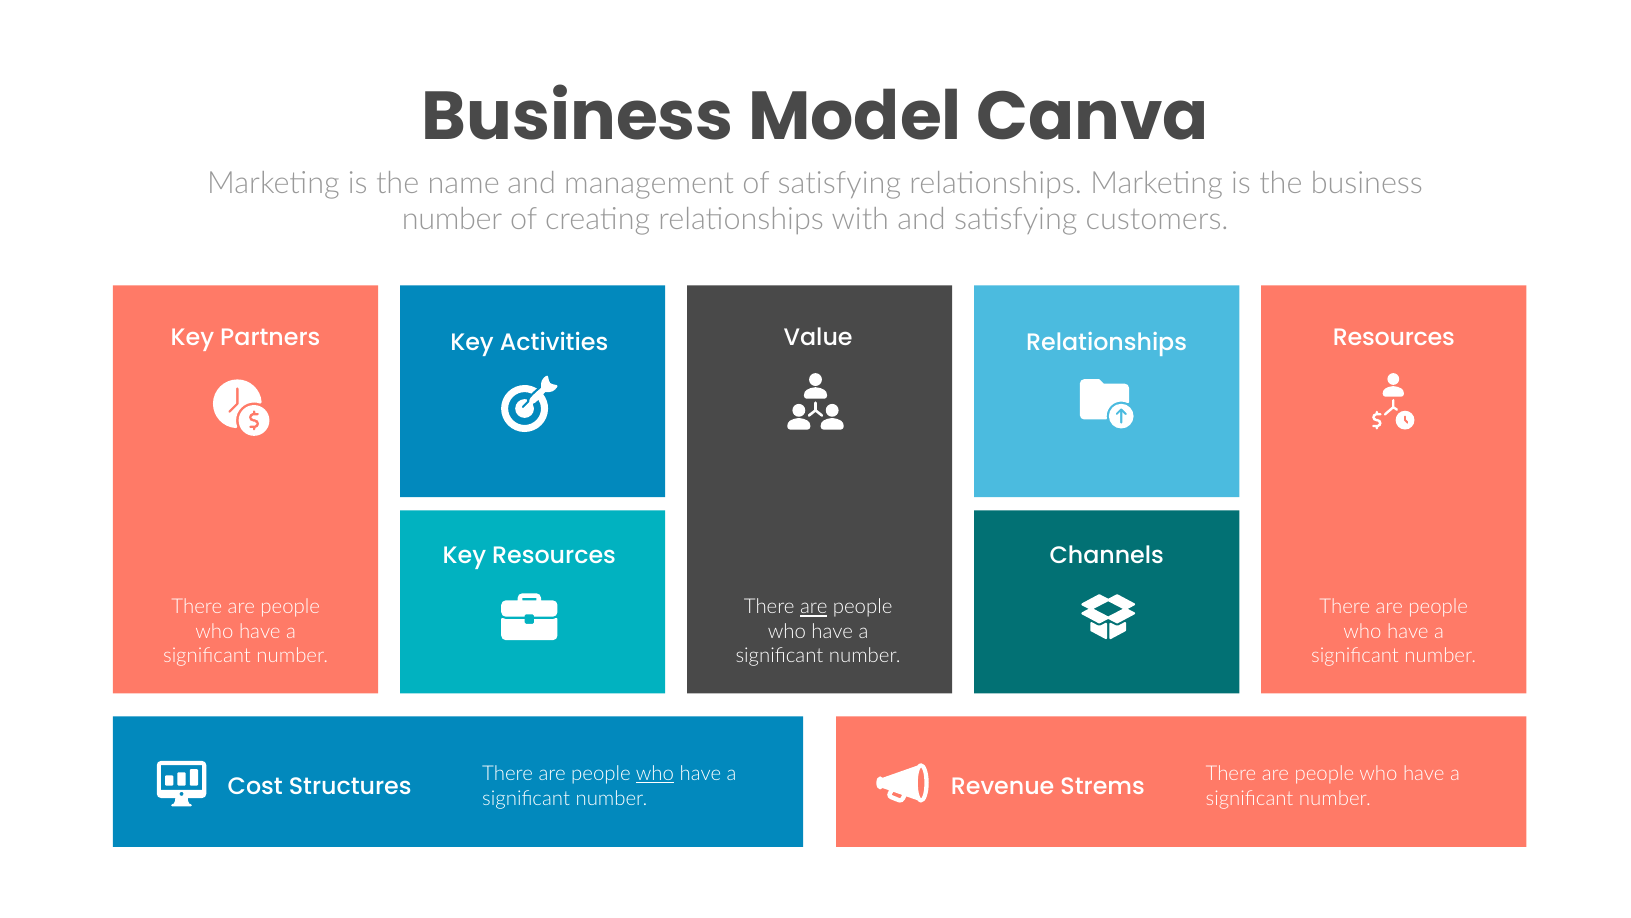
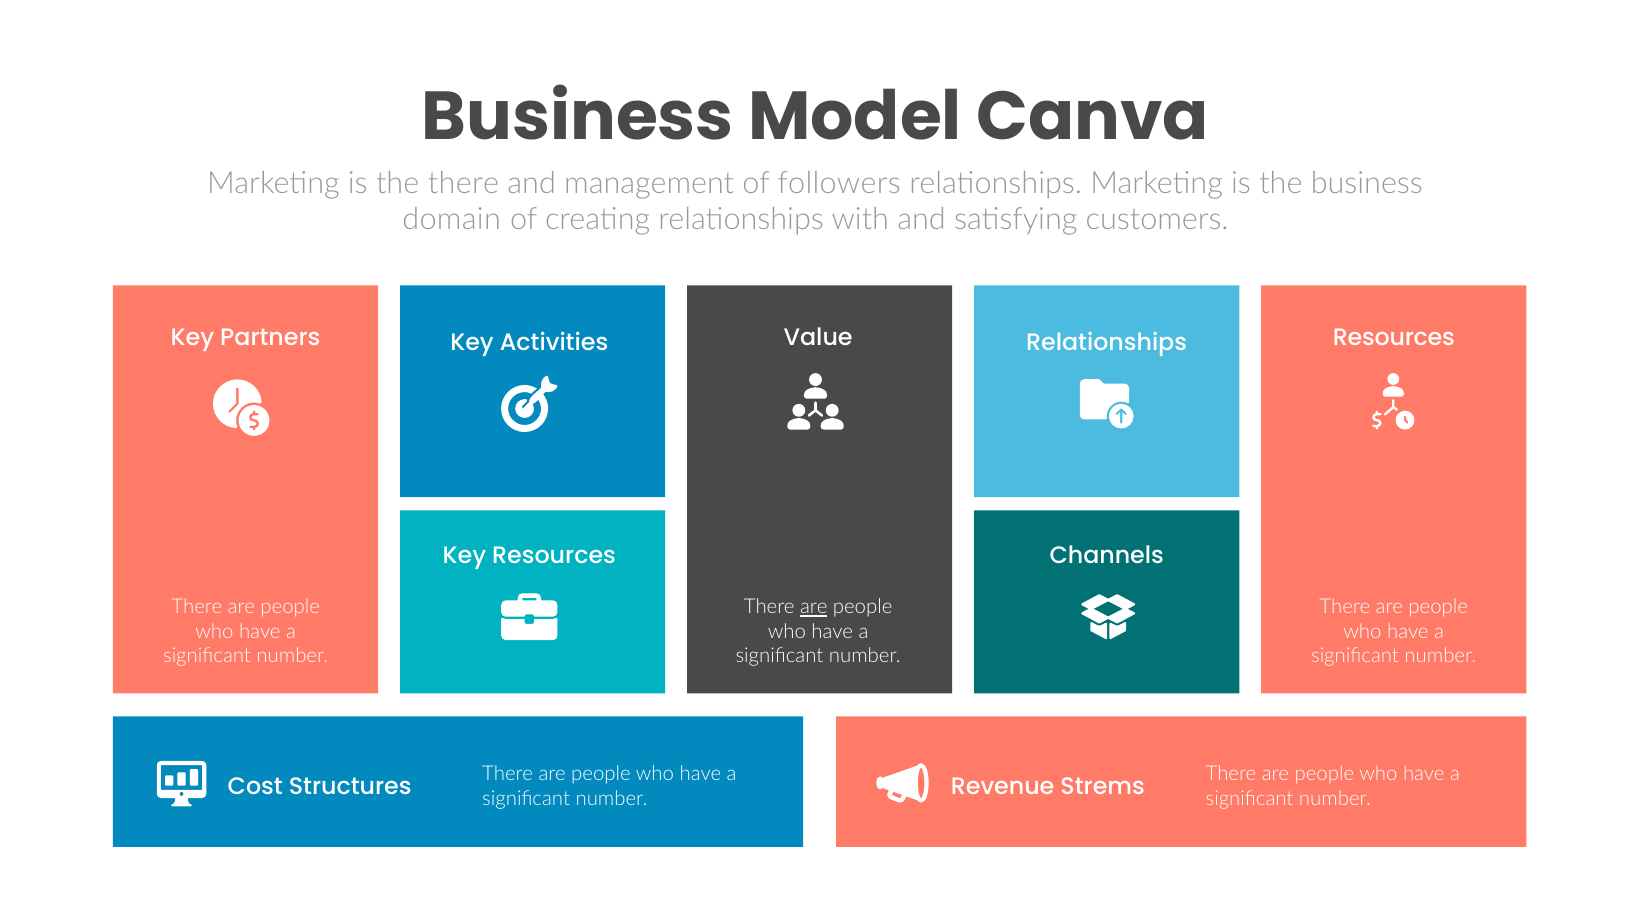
the name: name -> there
of satisfying: satisfying -> followers
number at (452, 220): number -> domain
who at (655, 774) underline: present -> none
